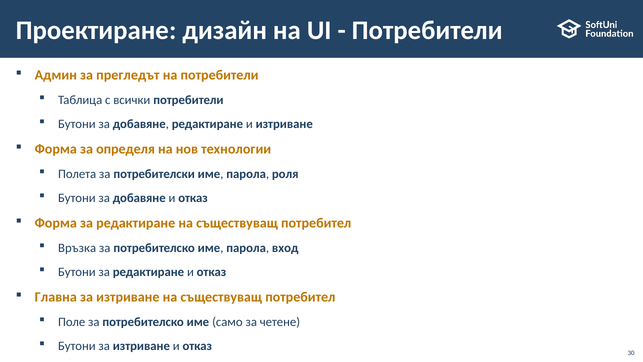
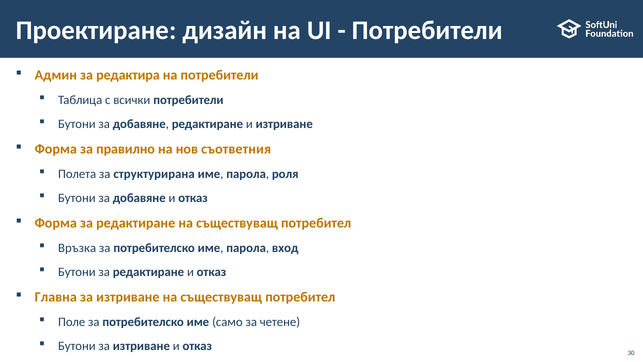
прегледът: прегледът -> редактира
определя: определя -> правилно
технологии: технологии -> съответния
потребителски: потребителски -> структурирана
